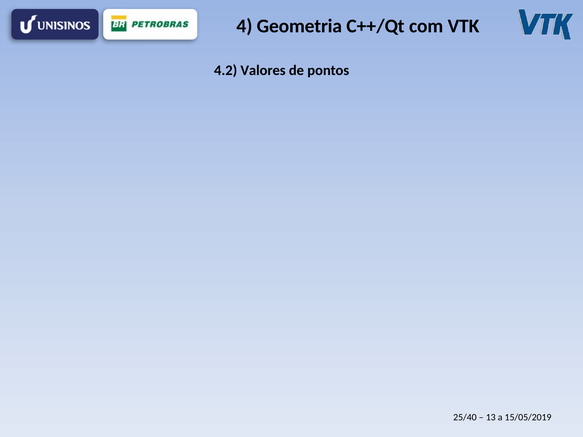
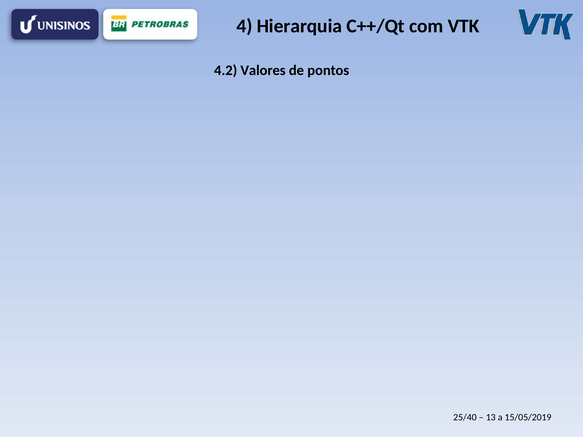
Geometria: Geometria -> Hierarquia
